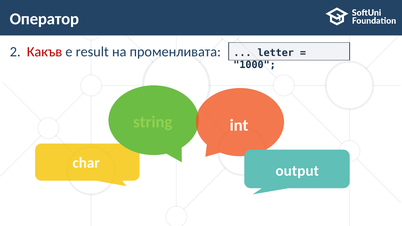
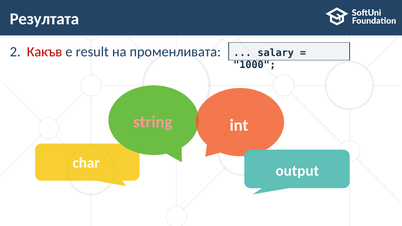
Оператор: Оператор -> Резултата
letter: letter -> salary
string colour: light green -> pink
